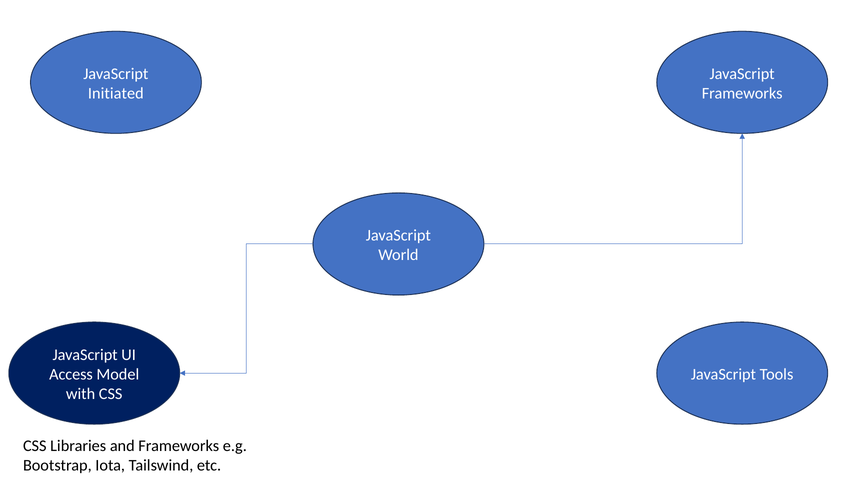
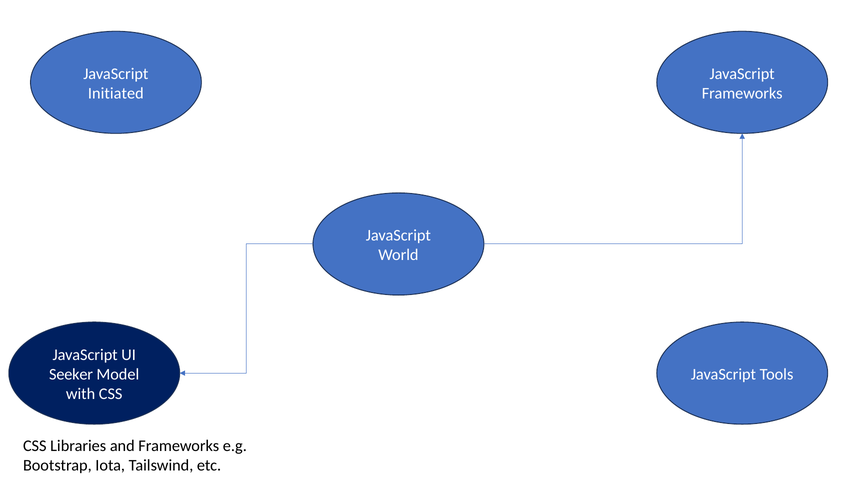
Access: Access -> Seeker
